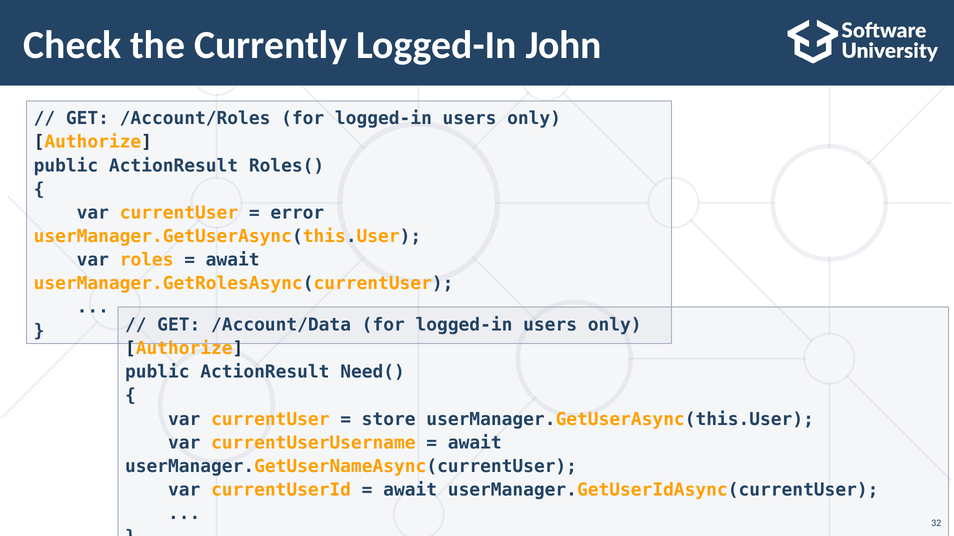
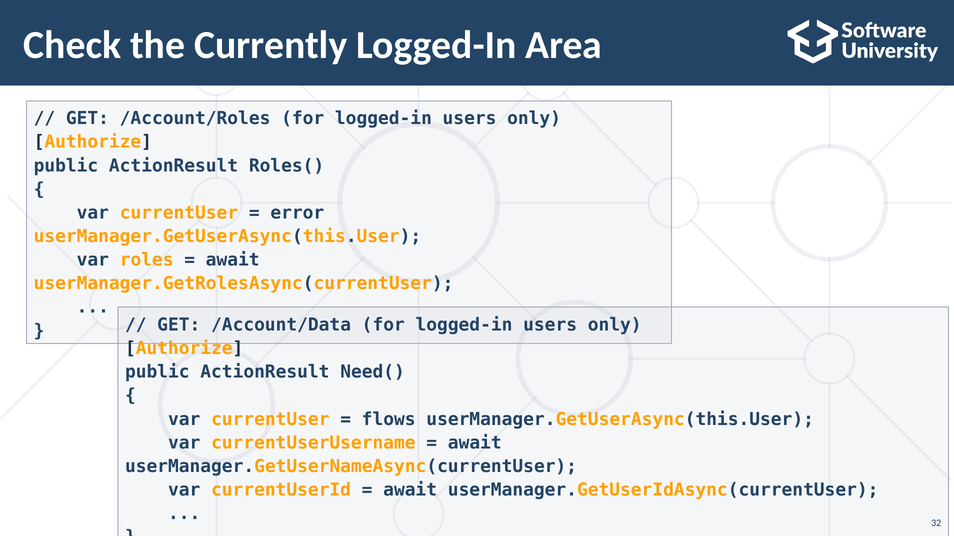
John: John -> Area
store: store -> flows
